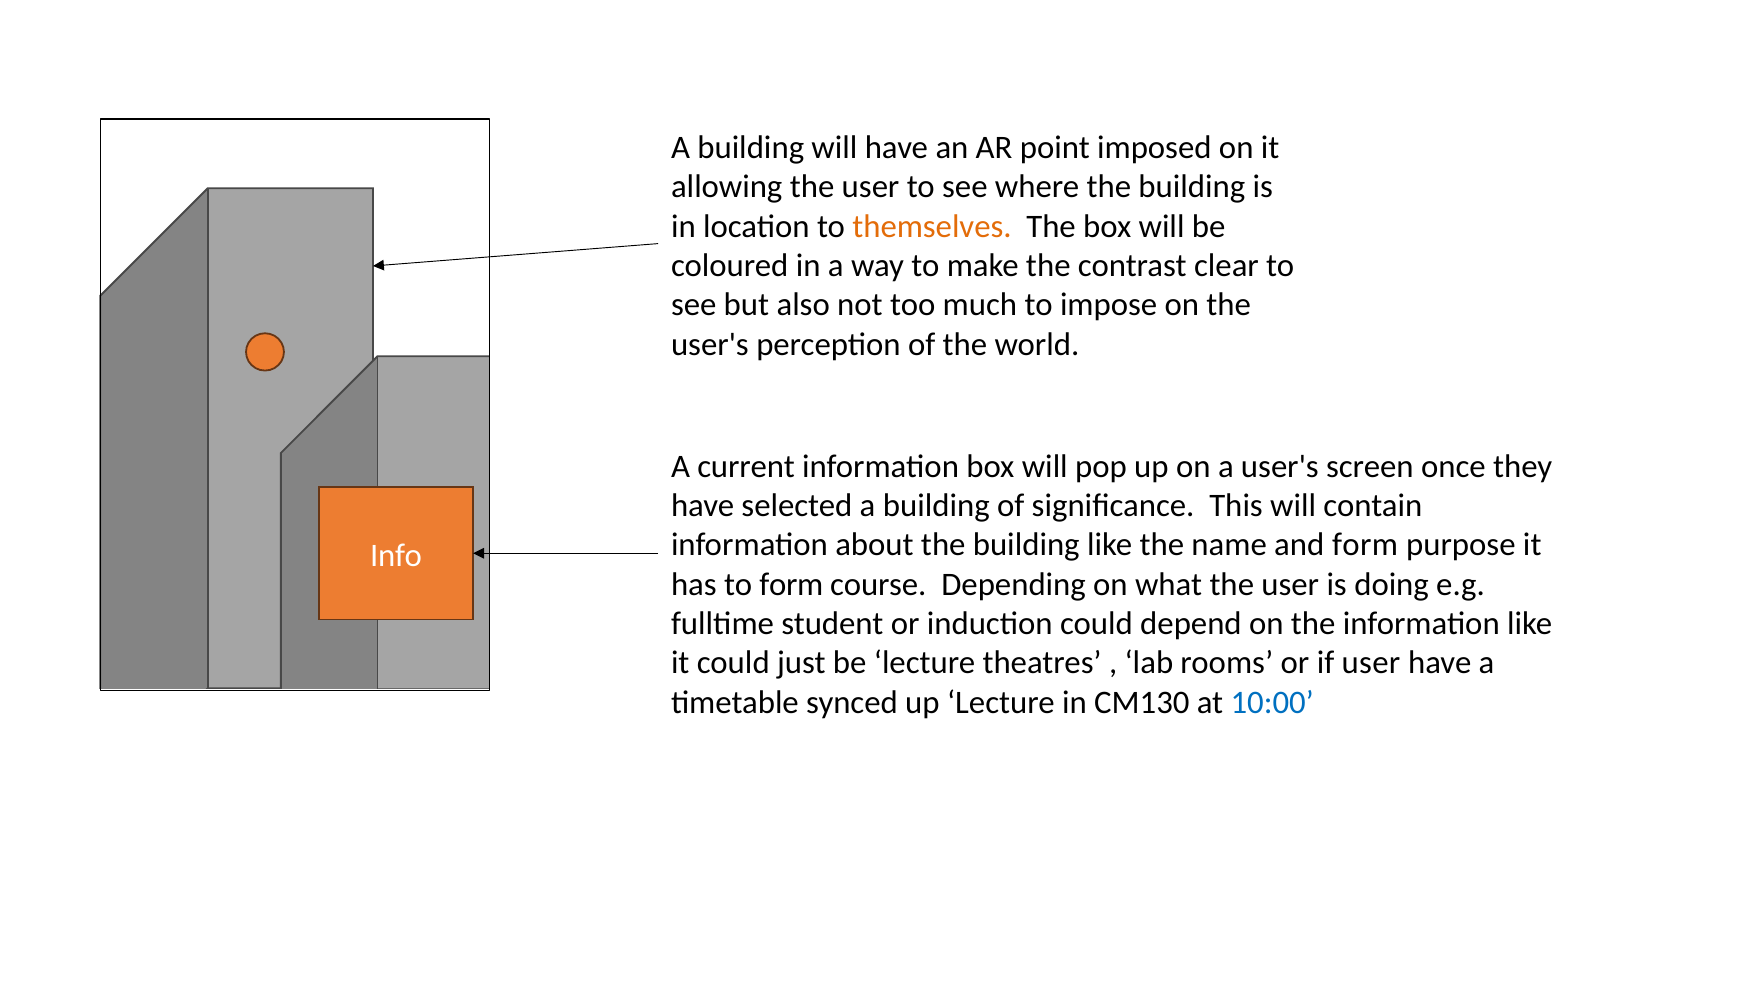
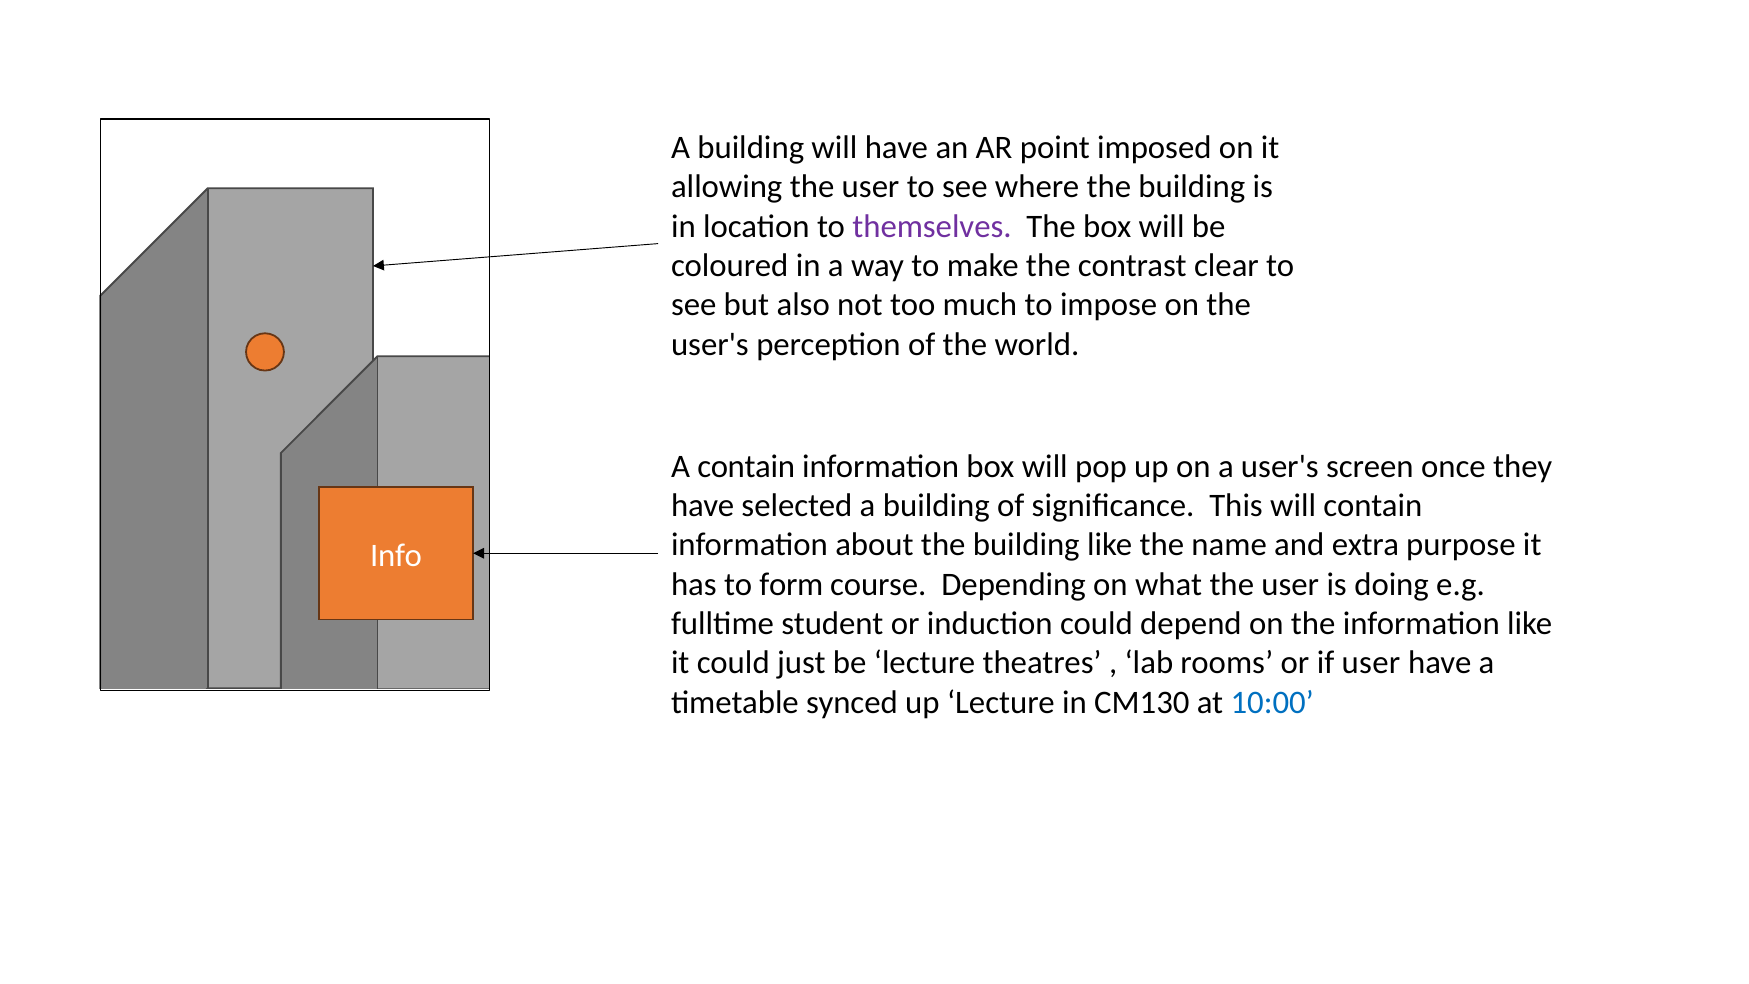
themselves colour: orange -> purple
A current: current -> contain
and form: form -> extra
